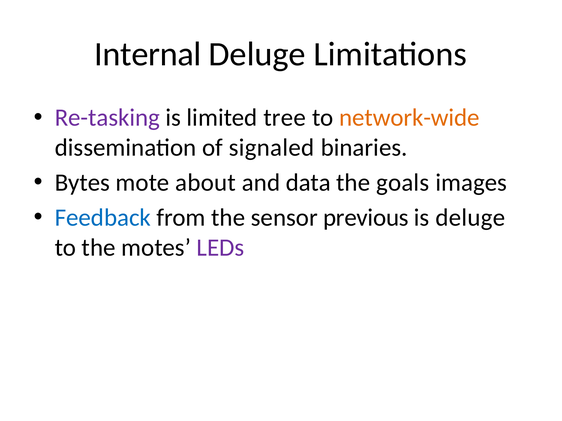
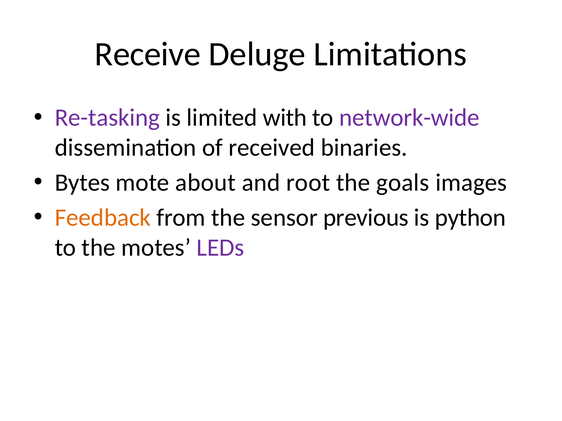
Internal: Internal -> Receive
tree: tree -> with
network-wide colour: orange -> purple
signaled: signaled -> received
data: data -> root
Feedback colour: blue -> orange
is deluge: deluge -> python
